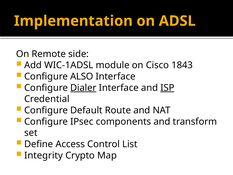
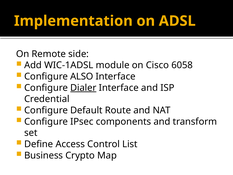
1843: 1843 -> 6058
ISP underline: present -> none
Integrity: Integrity -> Business
